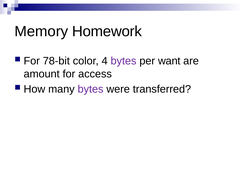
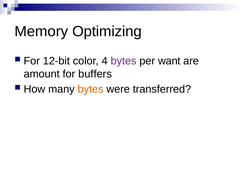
Homework: Homework -> Optimizing
78-bit: 78-bit -> 12-bit
access: access -> buffers
bytes at (91, 89) colour: purple -> orange
